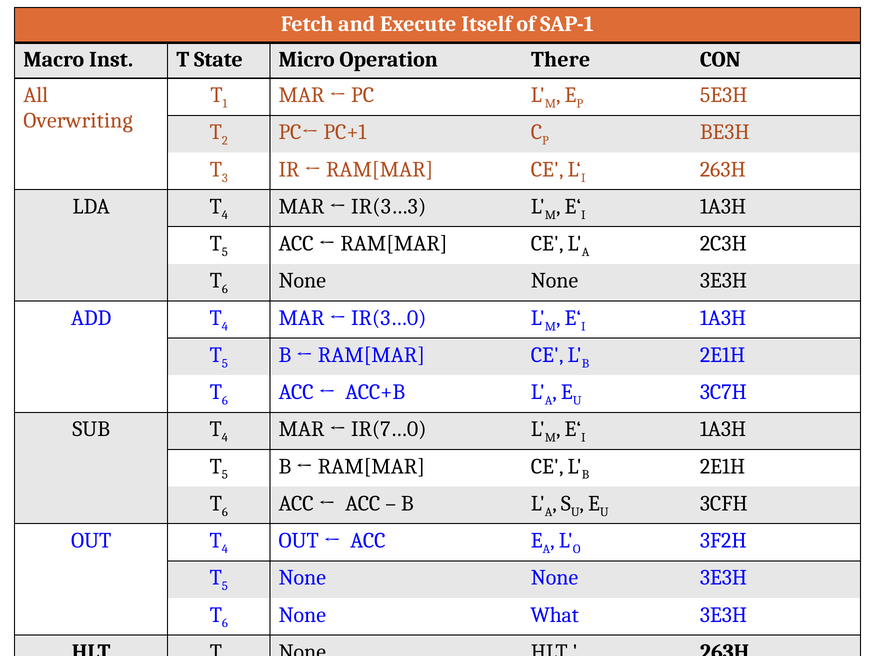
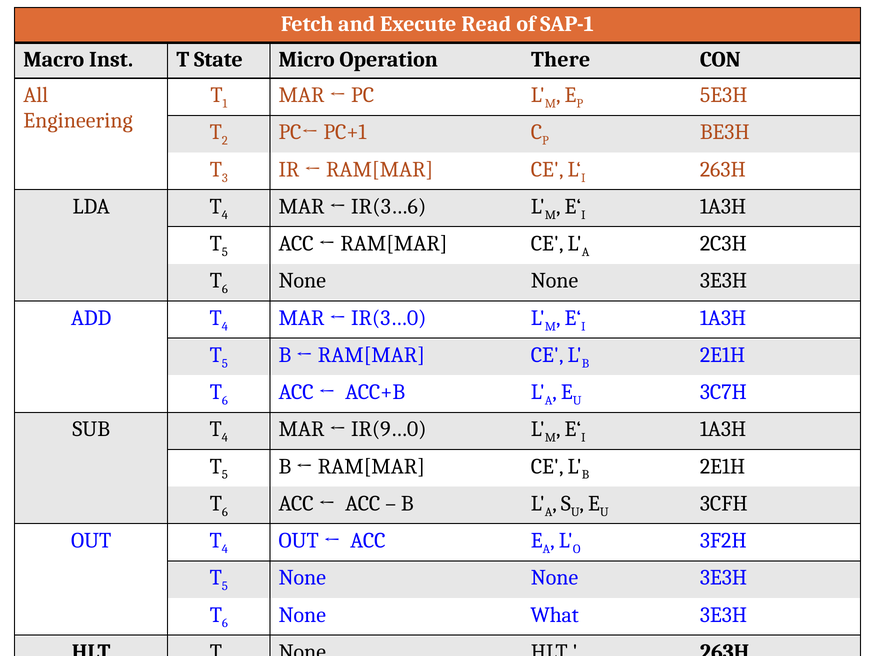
Itself: Itself -> Read
Overwriting: Overwriting -> Engineering
IR(3…3: IR(3…3 -> IR(3…6
IR(7…0: IR(7…0 -> IR(9…0
